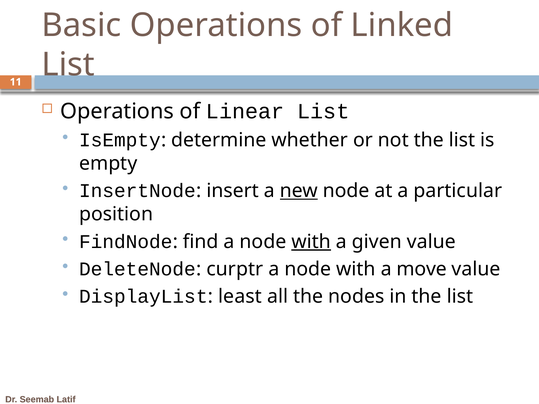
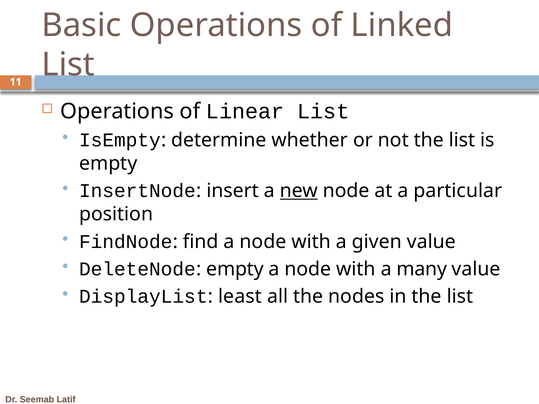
with at (311, 242) underline: present -> none
curptr at (235, 269): curptr -> empty
move: move -> many
